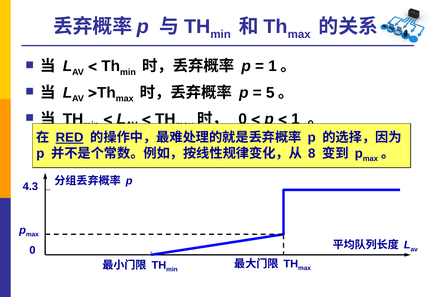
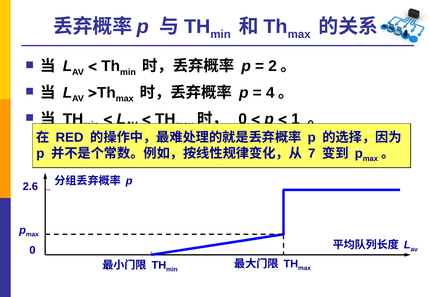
1 at (273, 66): 1 -> 2
5: 5 -> 4
RED at (70, 138) underline: present -> none
8: 8 -> 7
4.3: 4.3 -> 2.6
